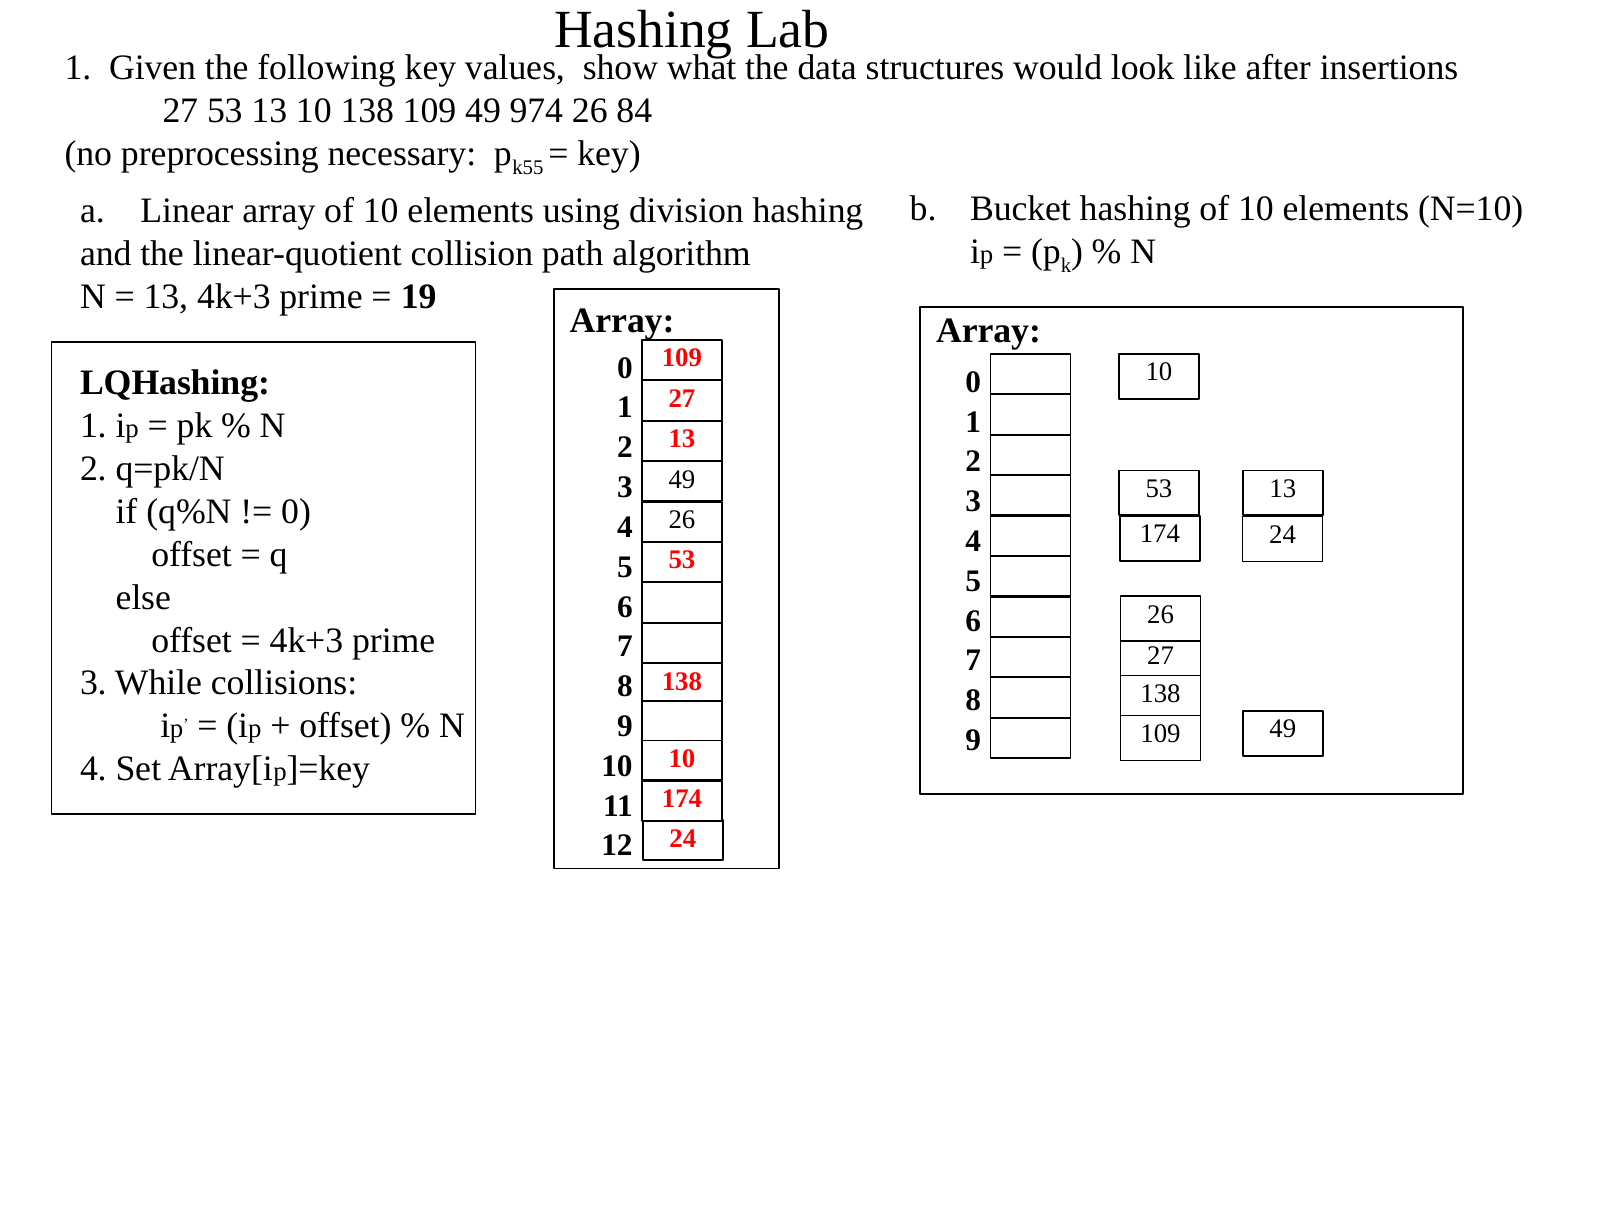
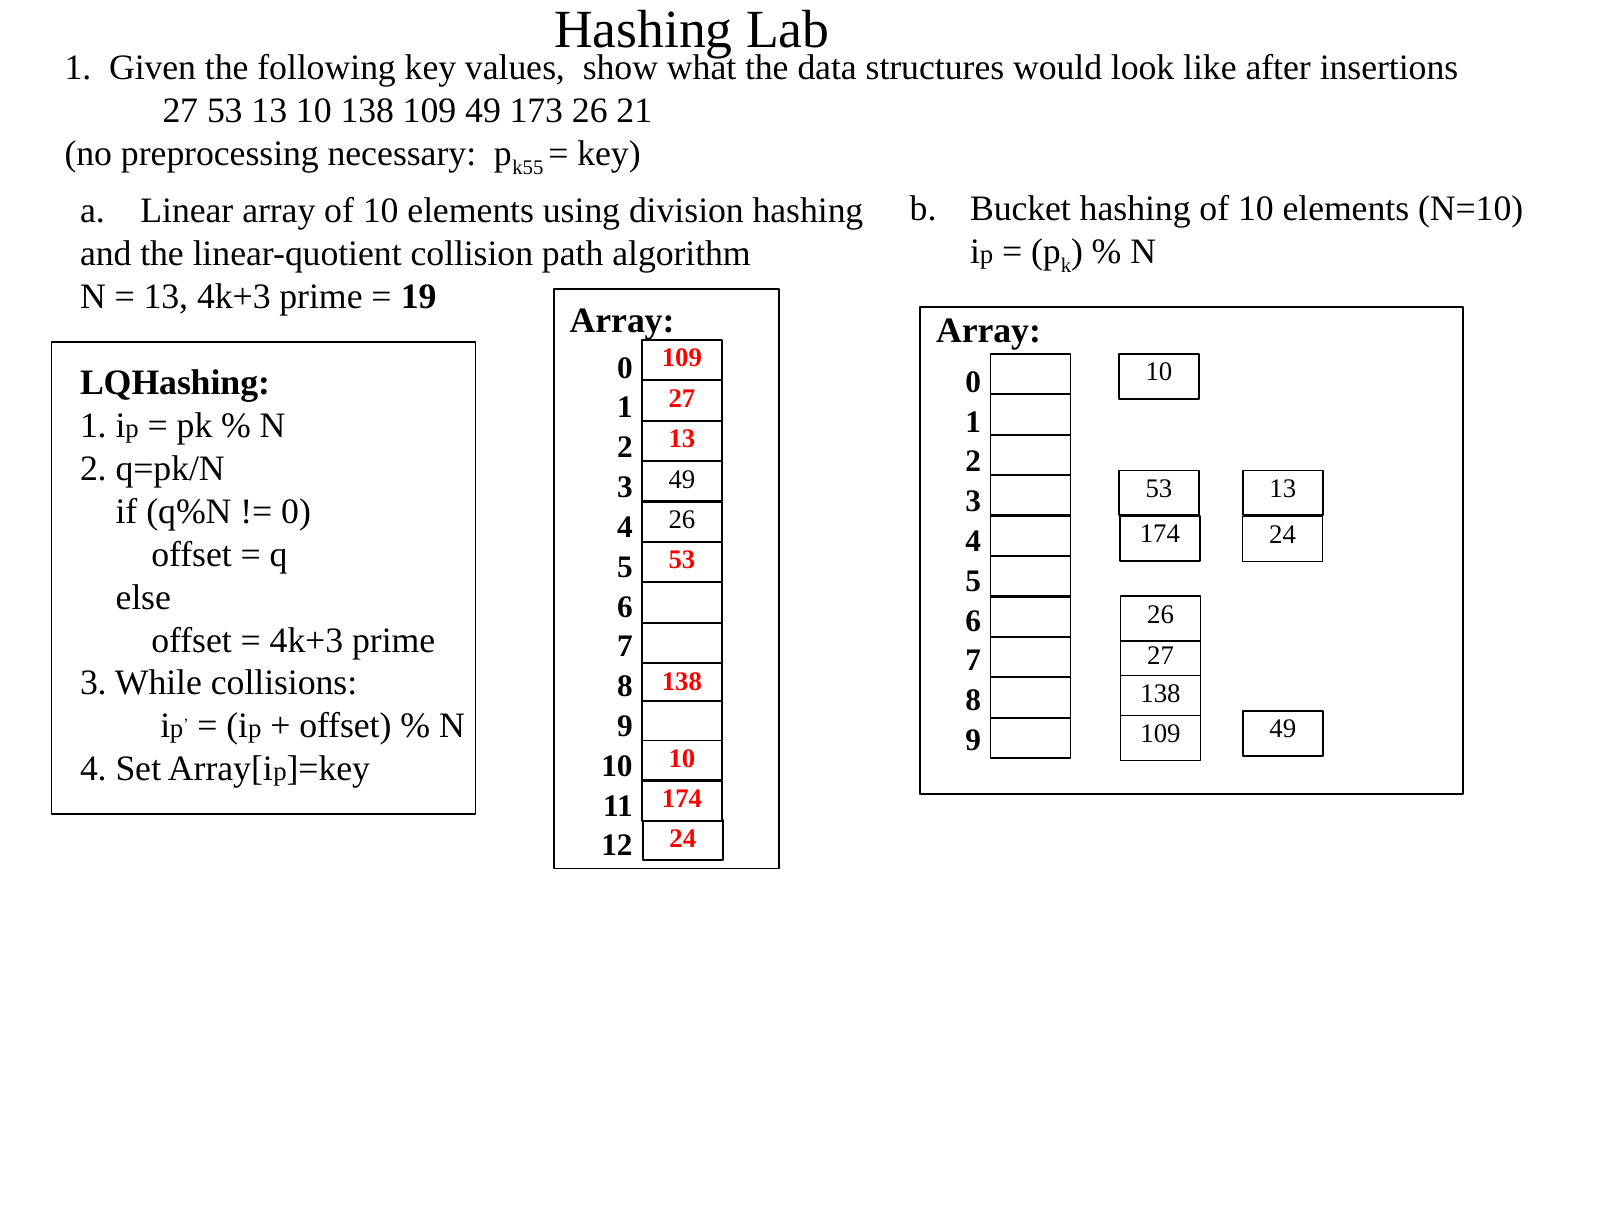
974: 974 -> 173
84: 84 -> 21
